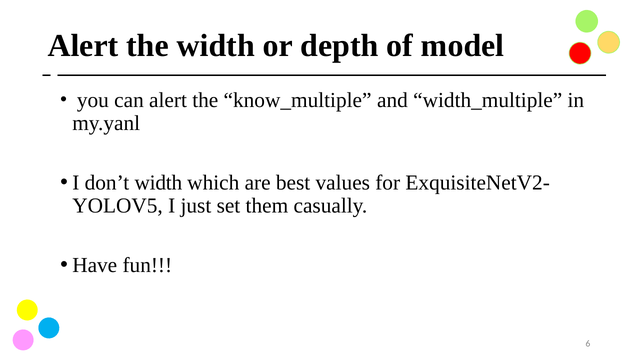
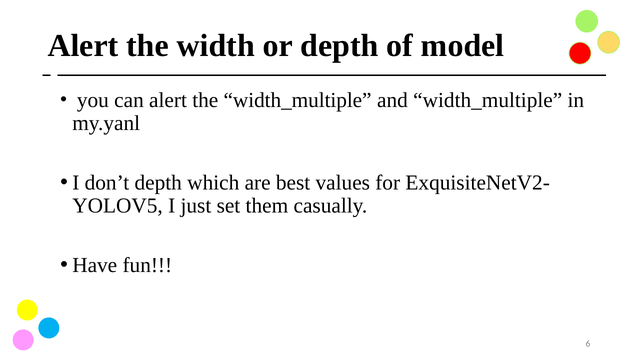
the know_multiple: know_multiple -> width_multiple
don’t width: width -> depth
